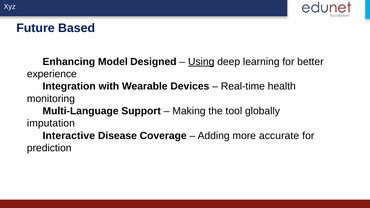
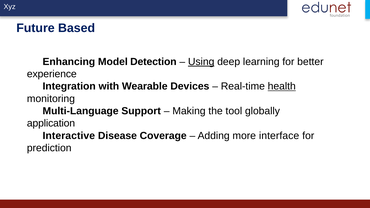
Designed: Designed -> Detection
health underline: none -> present
imputation: imputation -> application
accurate: accurate -> interface
